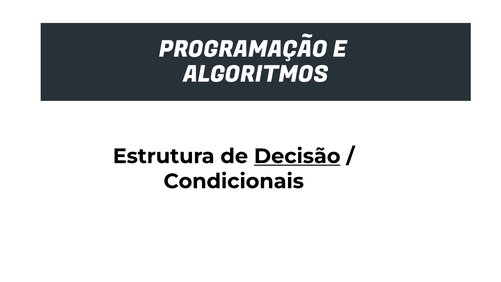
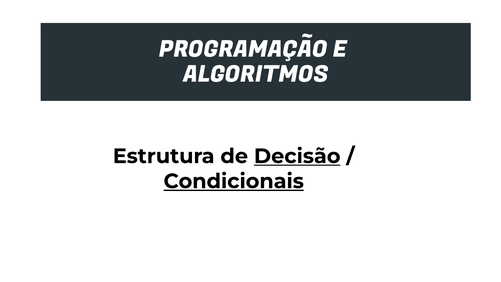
Condicionais underline: none -> present
